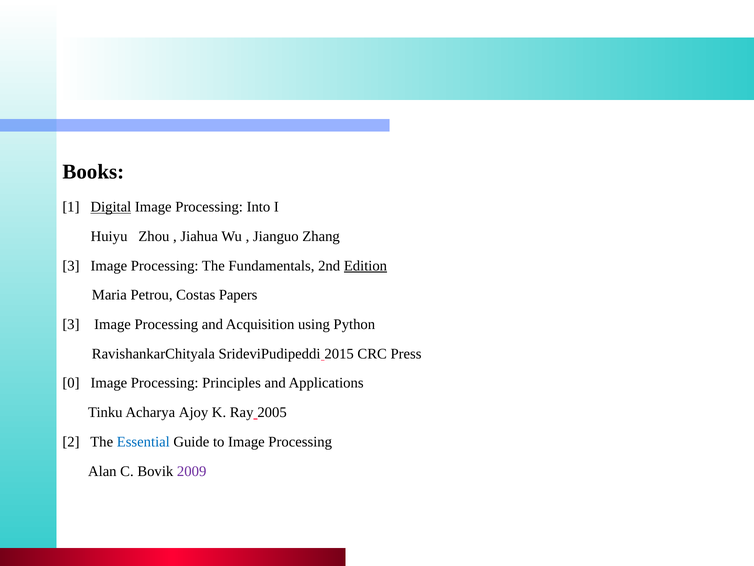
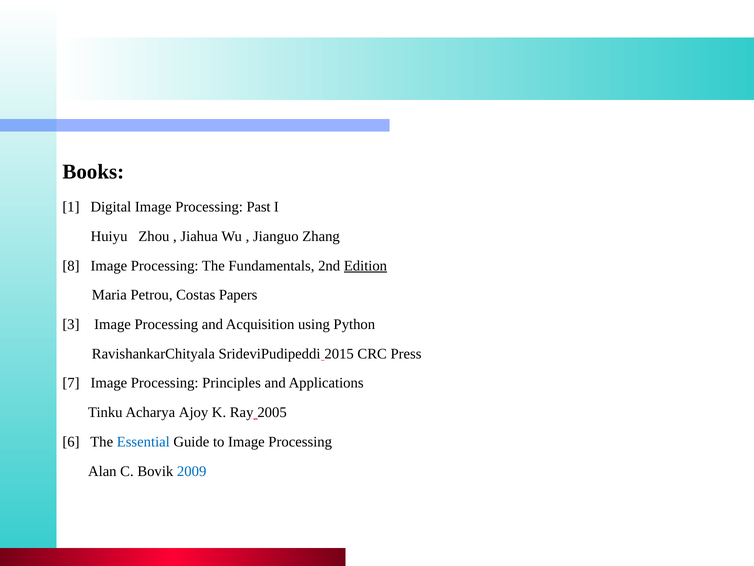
Digital underline: present -> none
Into: Into -> Past
3 at (71, 265): 3 -> 8
0: 0 -> 7
2: 2 -> 6
2009 colour: purple -> blue
